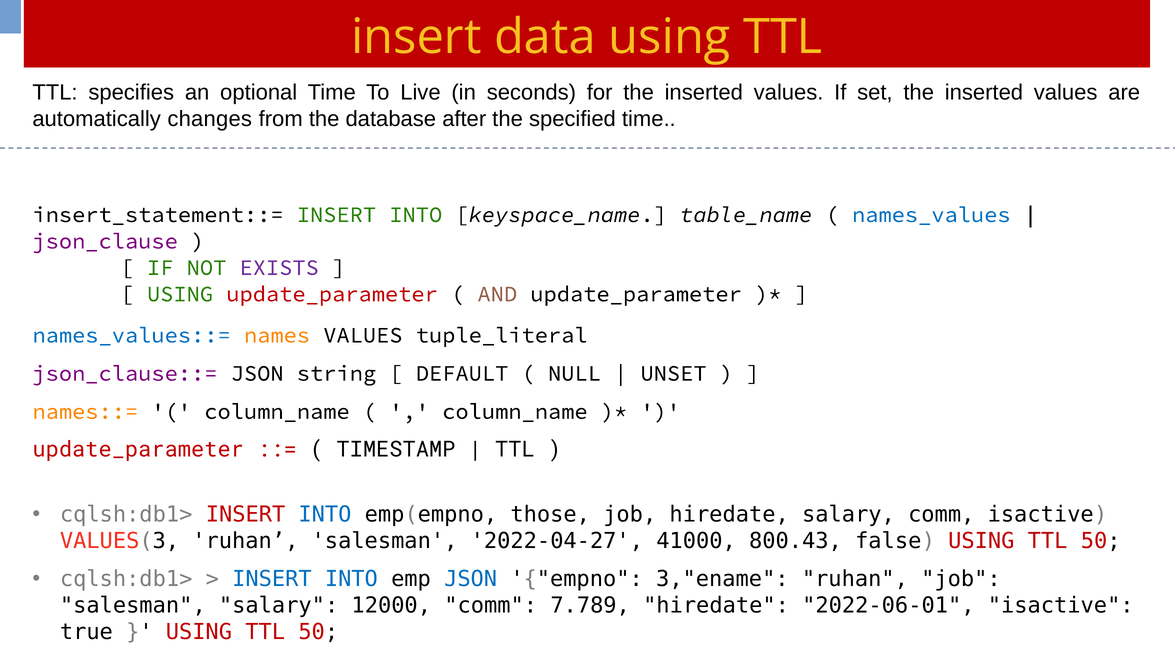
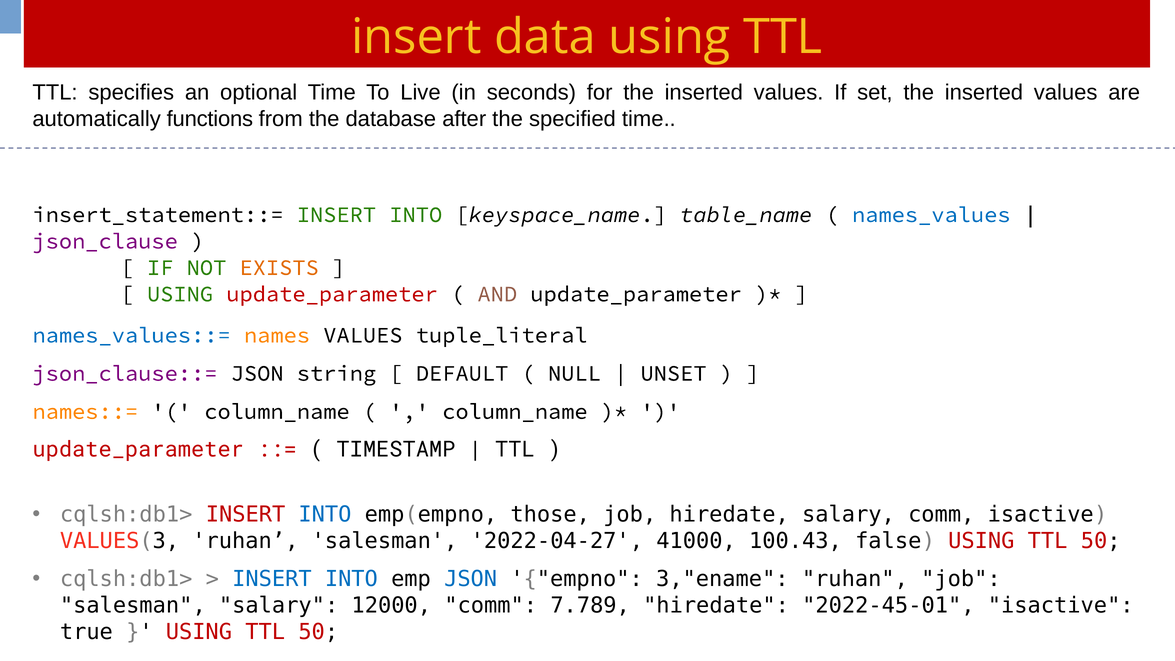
changes: changes -> functions
EXISTS colour: purple -> orange
800.43: 800.43 -> 100.43
2022-06-01: 2022-06-01 -> 2022-45-01
